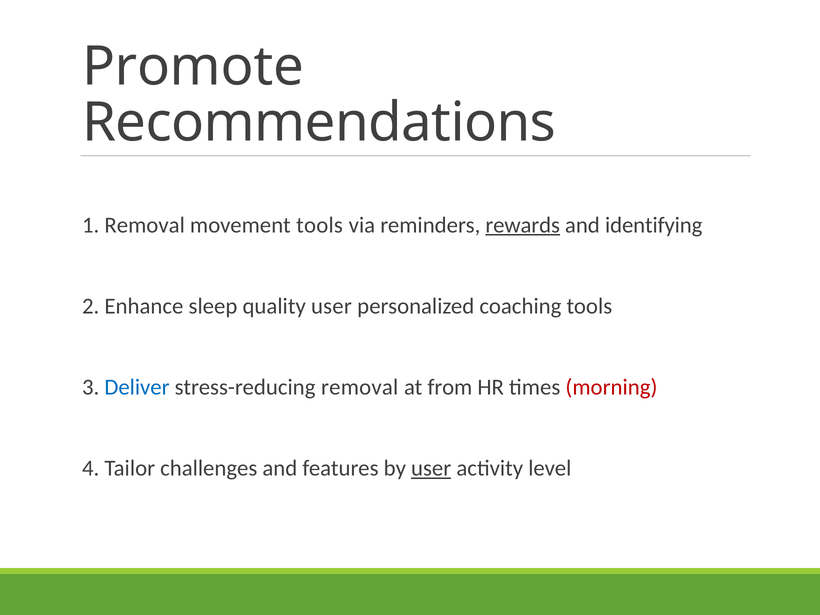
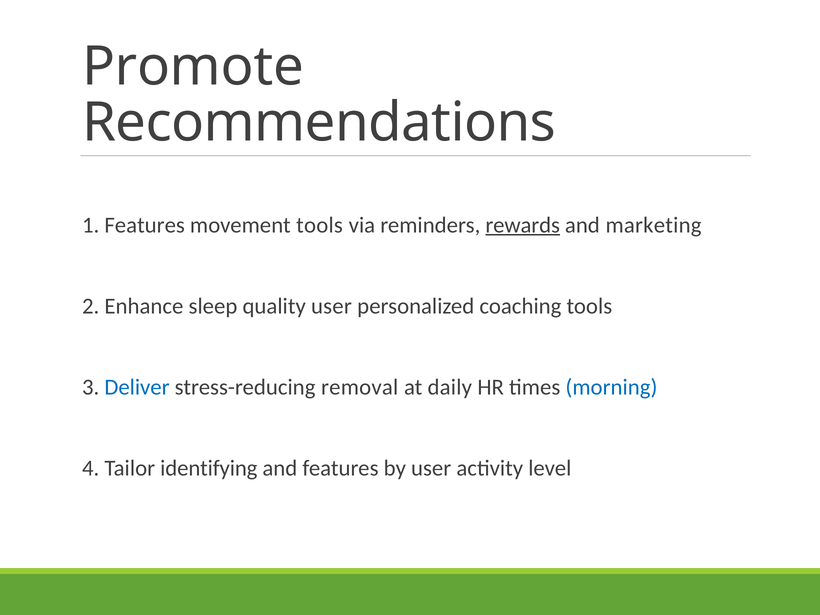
1 Removal: Removal -> Features
identifying: identifying -> marketing
from: from -> daily
morning colour: red -> blue
challenges: challenges -> identifying
user at (431, 468) underline: present -> none
